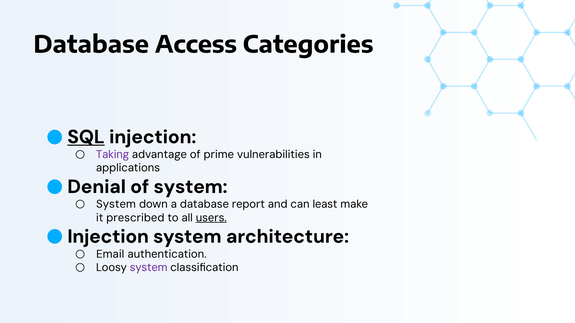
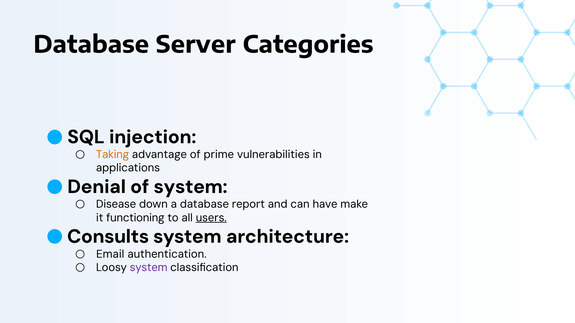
Access: Access -> Server
SQL underline: present -> none
Taking colour: purple -> orange
System at (116, 205): System -> Disease
least: least -> have
prescribed: prescribed -> functioning
Injection at (108, 237): Injection -> Consults
